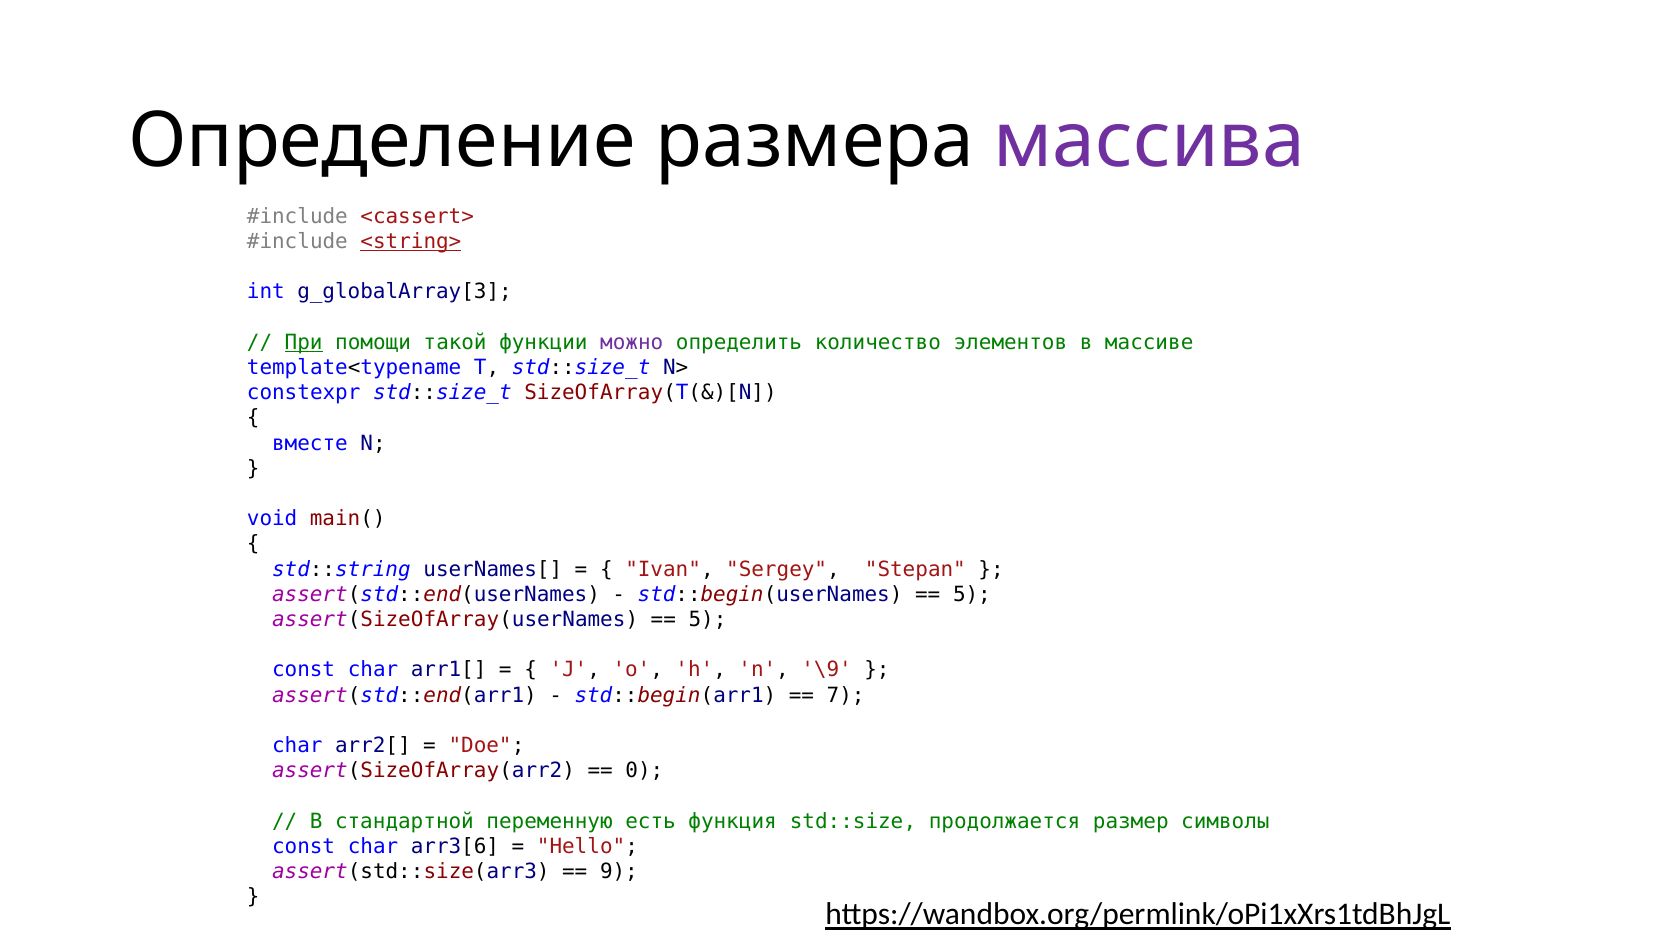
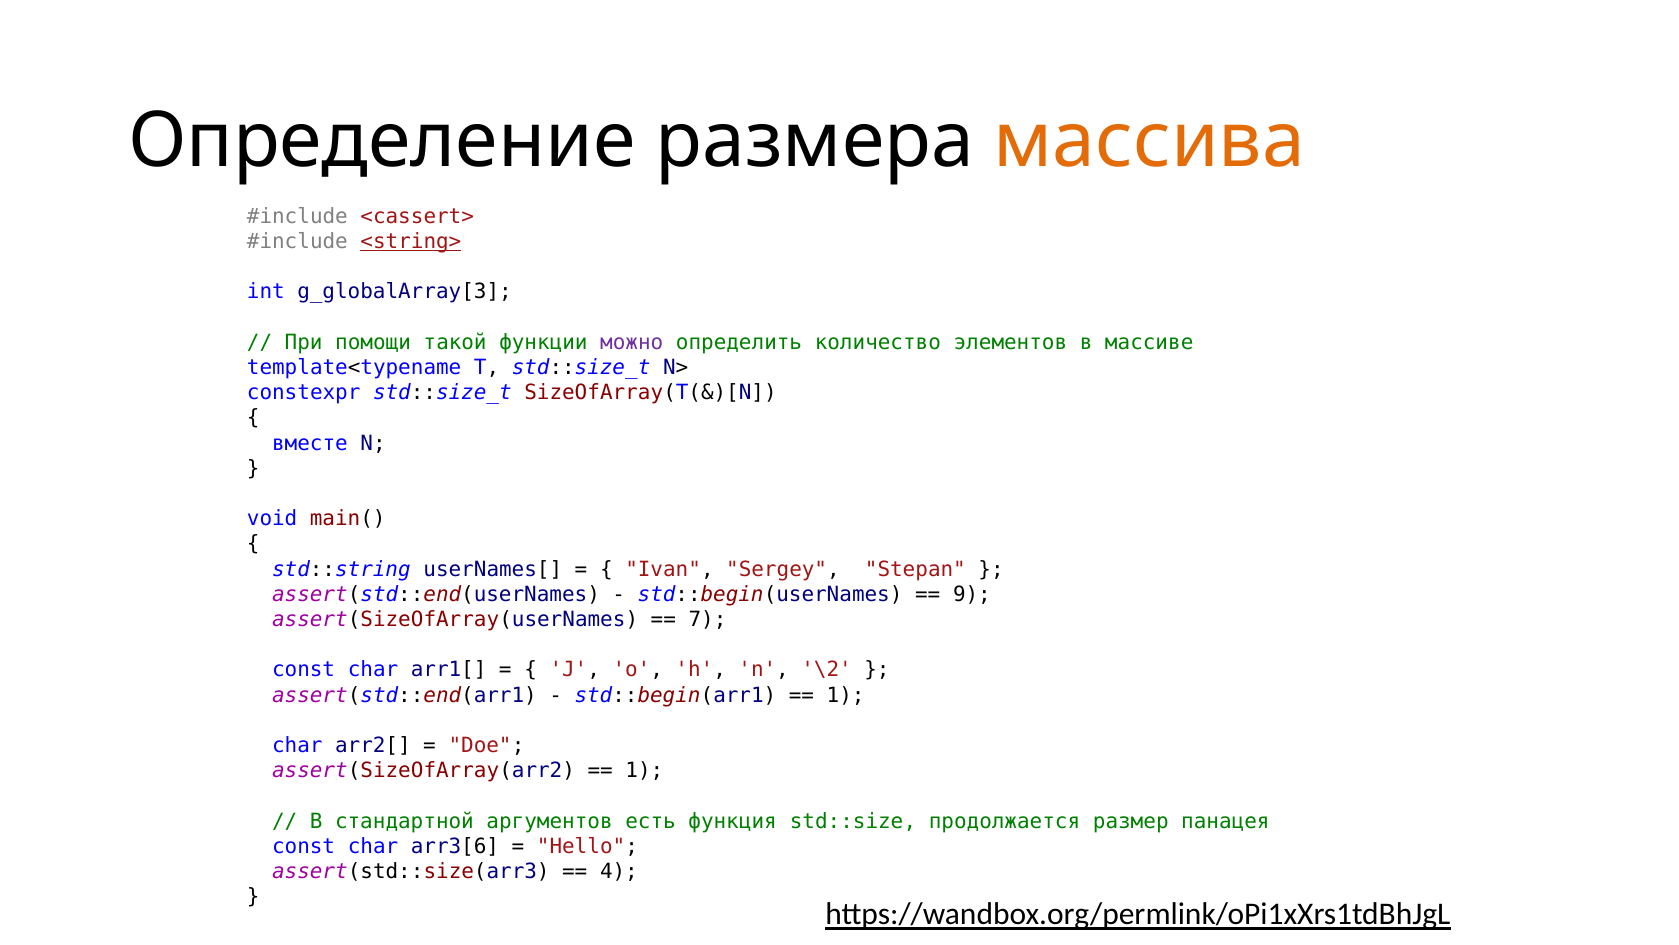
массива colour: purple -> orange
При underline: present -> none
5 at (972, 594): 5 -> 9
5 at (707, 619): 5 -> 7
\9: \9 -> \2
7 at (846, 695): 7 -> 1
0 at (644, 770): 0 -> 1
переменную: переменную -> аргументов
символы: символы -> панацея
9: 9 -> 4
